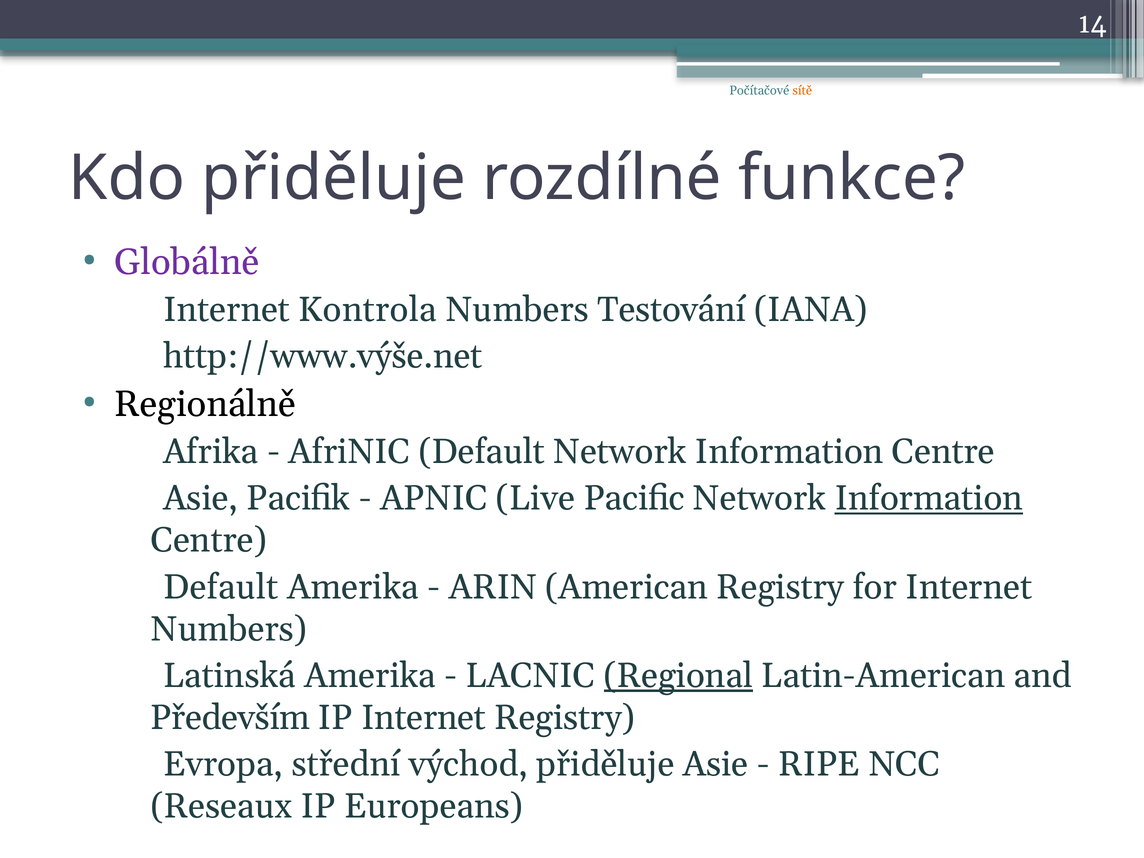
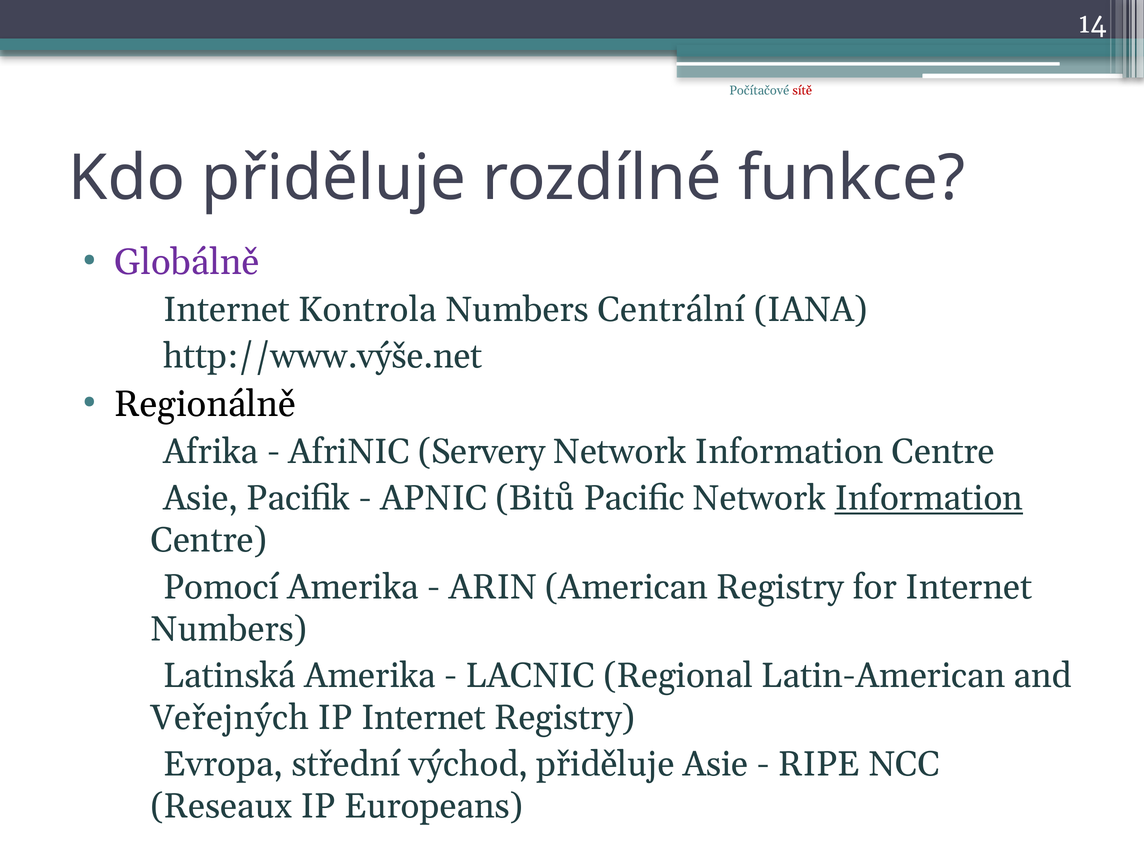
sítě colour: orange -> red
Testování: Testování -> Centrální
AfriNIC Default: Default -> Servery
Live: Live -> Bitů
Default at (221, 587): Default -> Pomocí
Regional underline: present -> none
Především: Především -> Veřejných
